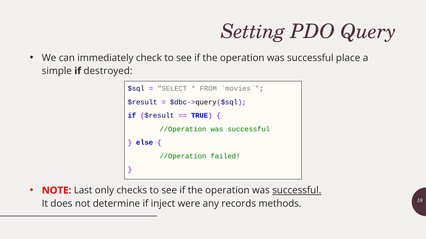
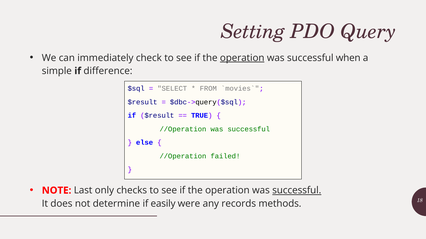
operation at (242, 58) underline: none -> present
place: place -> when
destroyed: destroyed -> difference
inject: inject -> easily
